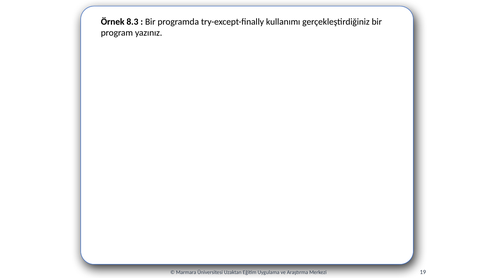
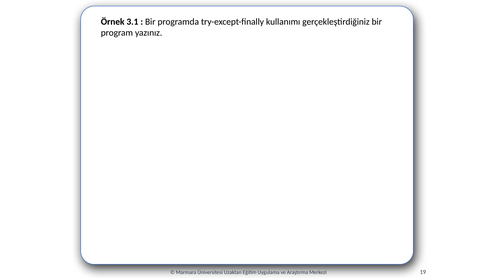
8.3: 8.3 -> 3.1
